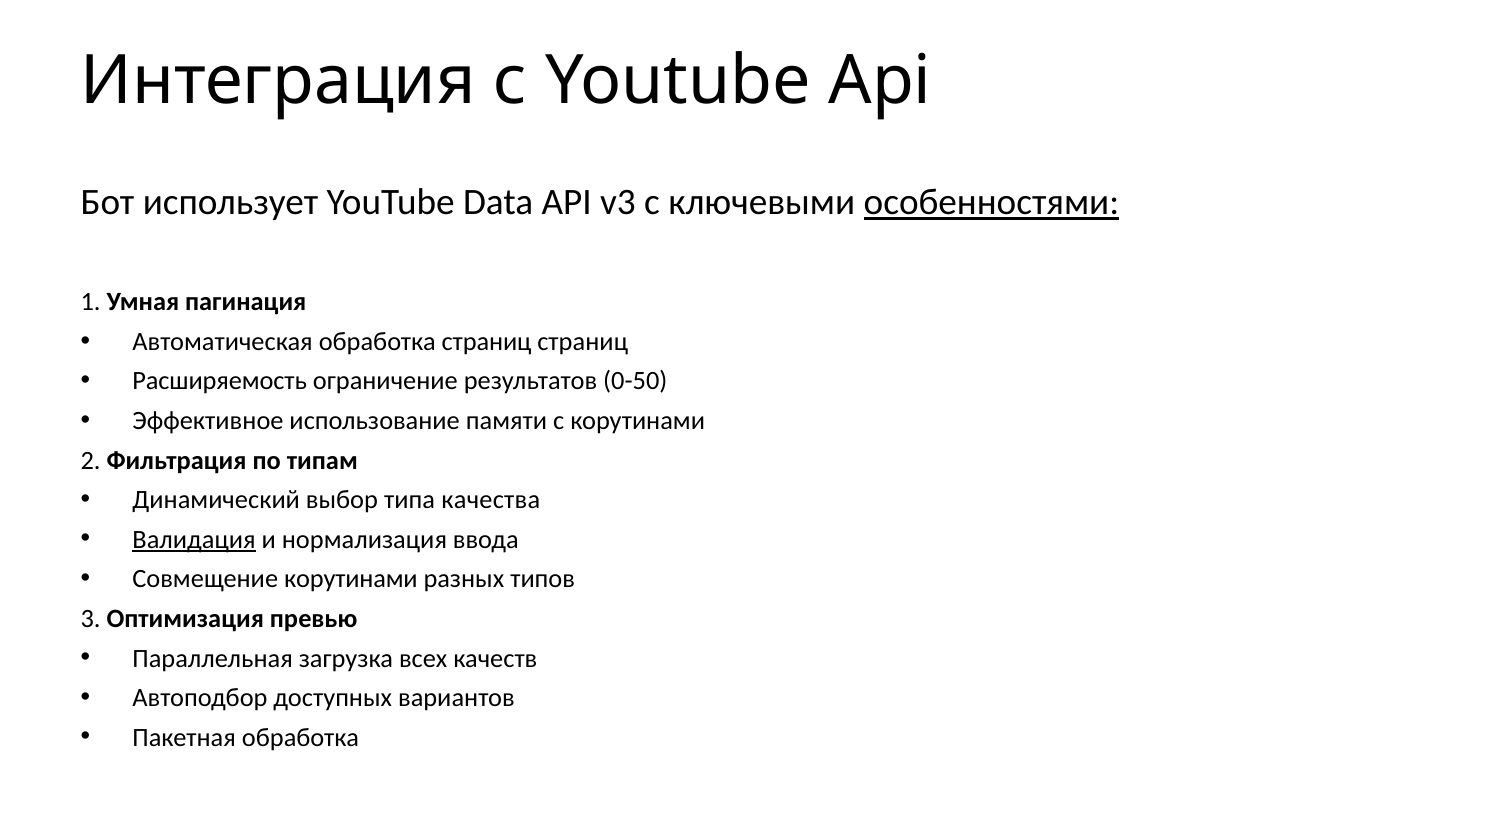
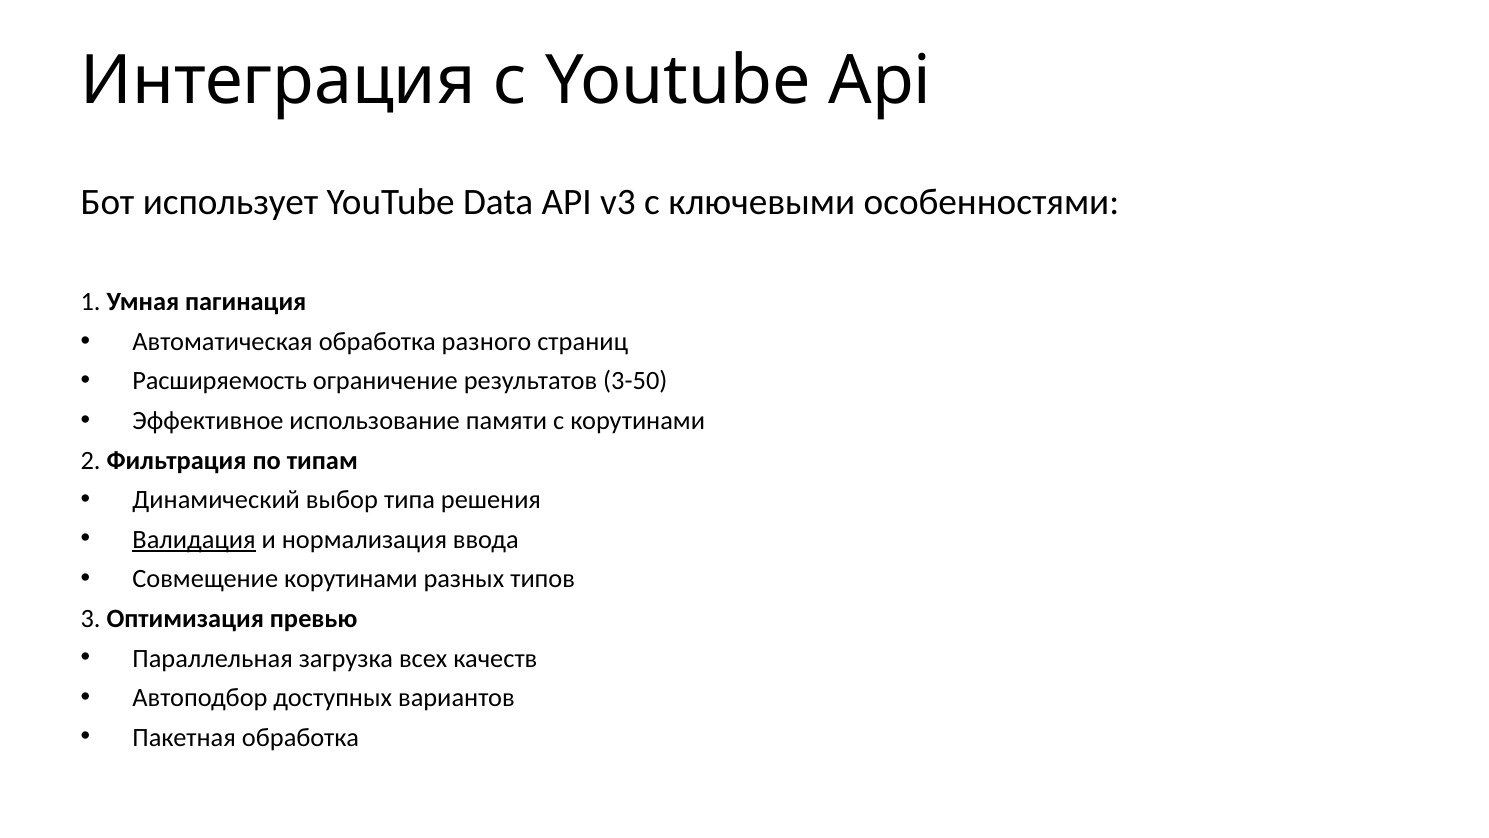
особенностями underline: present -> none
обработка страниц: страниц -> разного
0-50: 0-50 -> 3-50
качества: качества -> решения
